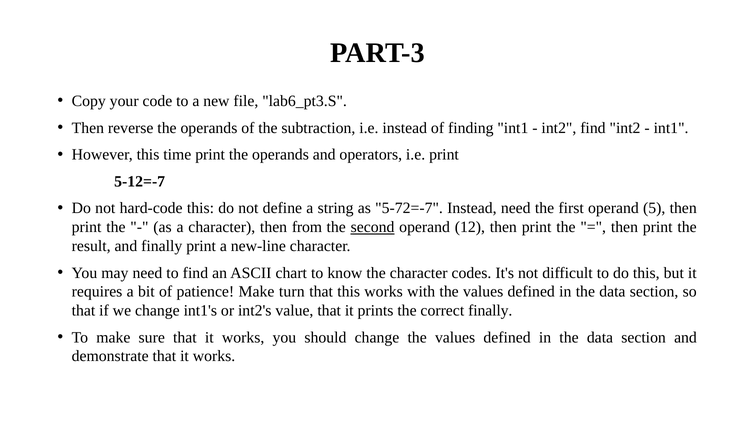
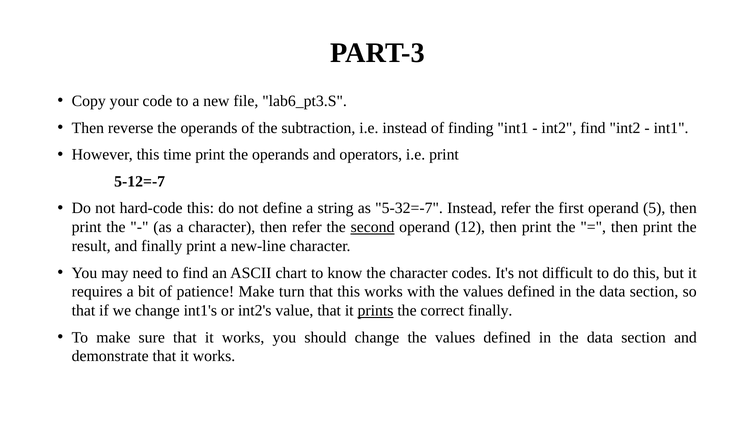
5-72=-7: 5-72=-7 -> 5-32=-7
Instead need: need -> refer
then from: from -> refer
prints underline: none -> present
